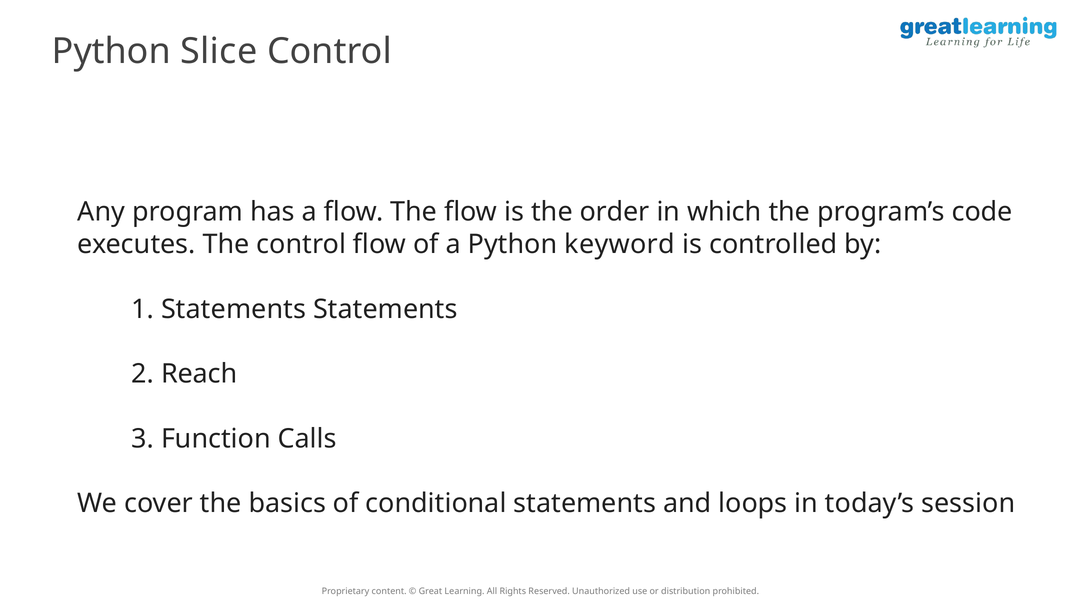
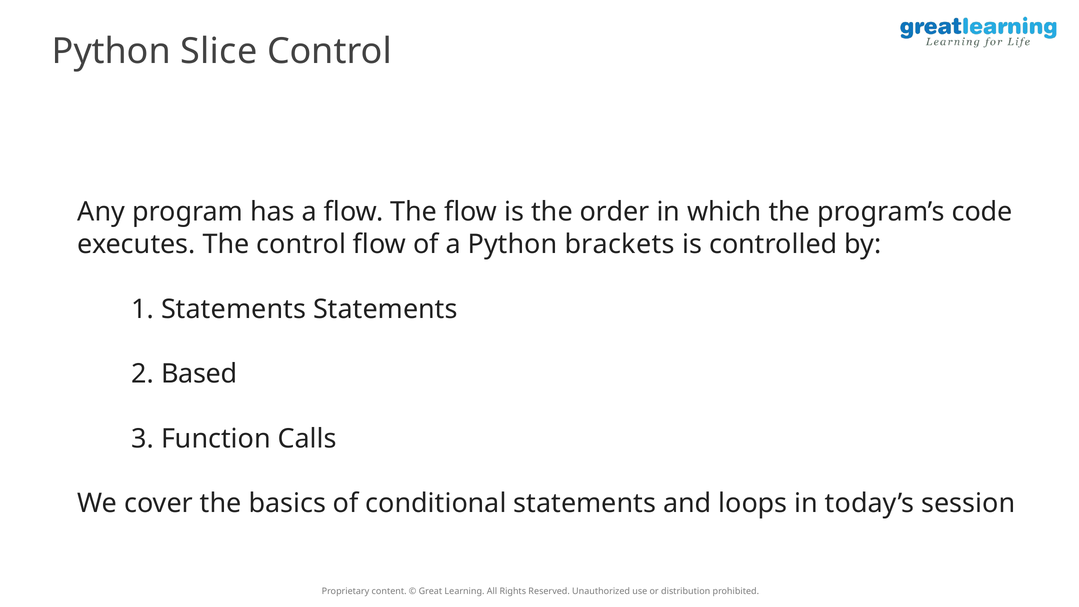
keyword: keyword -> brackets
Reach: Reach -> Based
